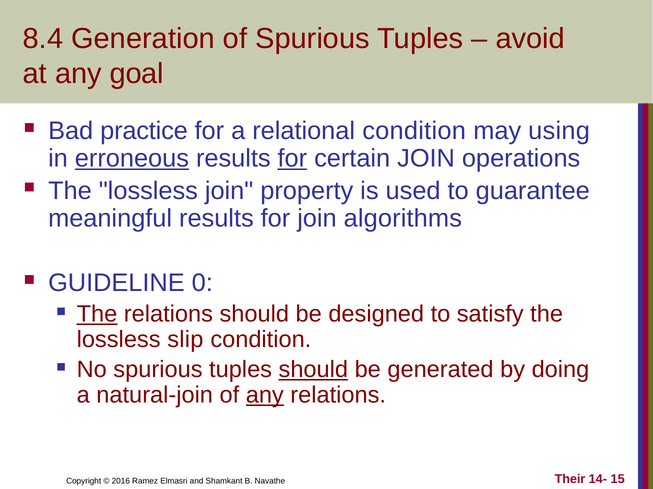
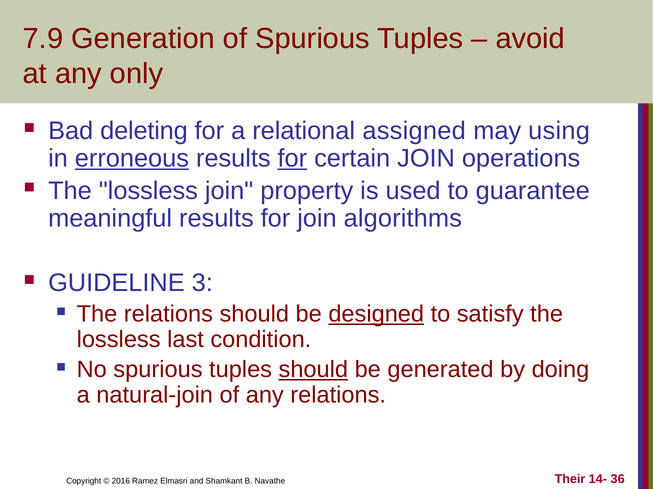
8.4: 8.4 -> 7.9
goal: goal -> only
practice: practice -> deleting
relational condition: condition -> assigned
0: 0 -> 3
The at (97, 315) underline: present -> none
designed underline: none -> present
slip: slip -> last
any at (265, 396) underline: present -> none
15: 15 -> 36
